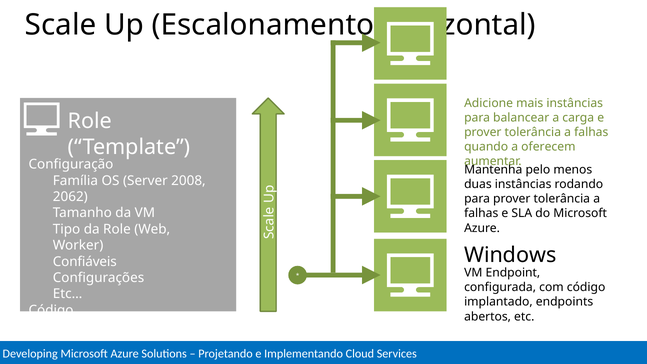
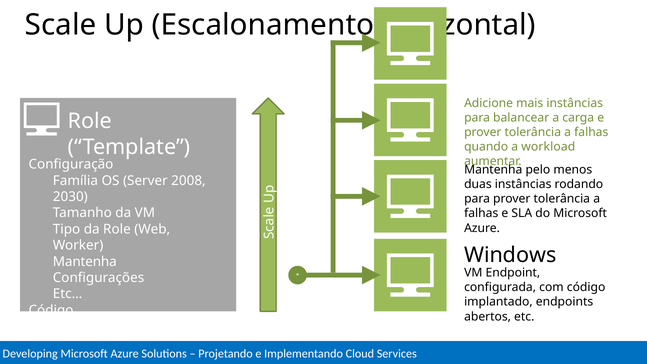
oferecem: oferecem -> workload
2062: 2062 -> 2030
Confiáveis at (85, 262): Confiáveis -> Mantenha
